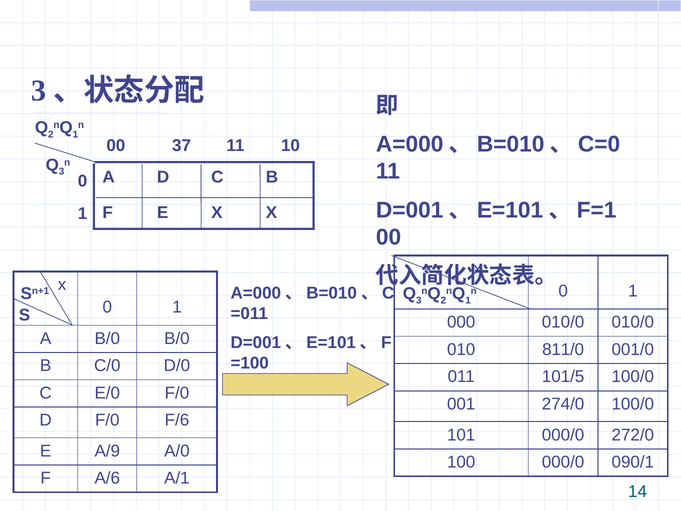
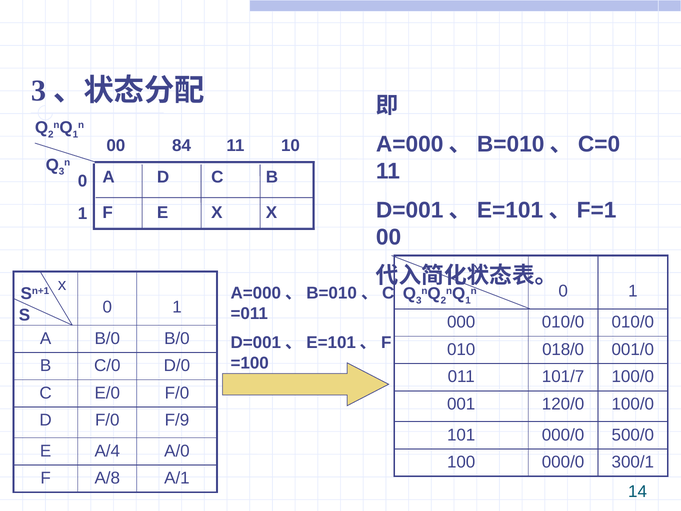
37: 37 -> 84
811/0: 811/0 -> 018/0
101/5: 101/5 -> 101/7
274/0: 274/0 -> 120/0
F/6: F/6 -> F/9
272/0: 272/0 -> 500/0
A/9: A/9 -> A/4
090/1: 090/1 -> 300/1
A/6: A/6 -> A/8
